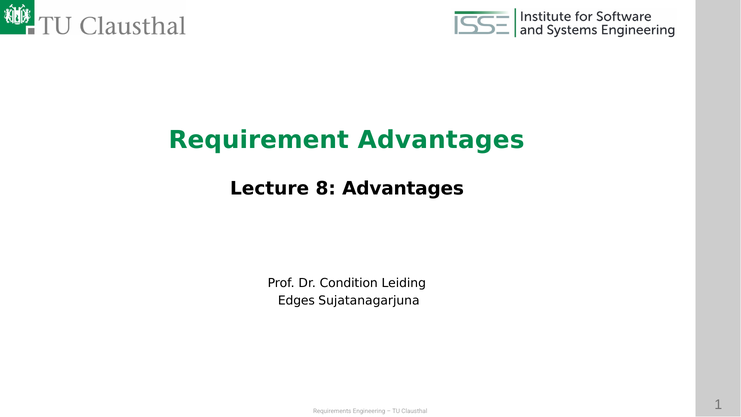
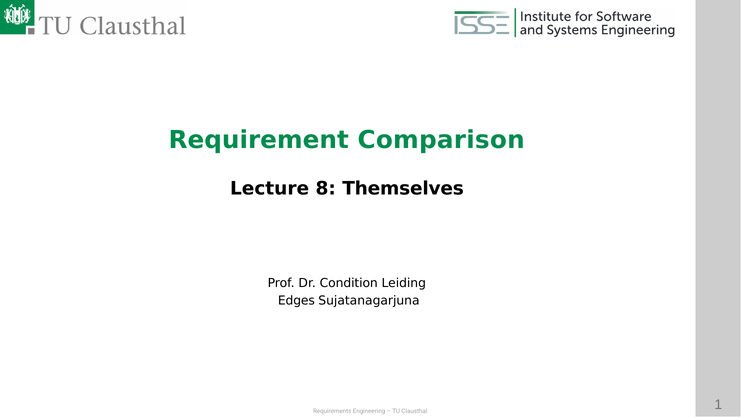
Requirement Advantages: Advantages -> Comparison
8 Advantages: Advantages -> Themselves
